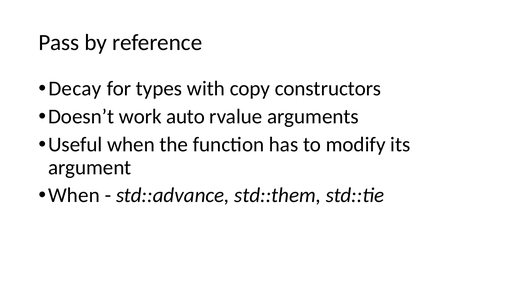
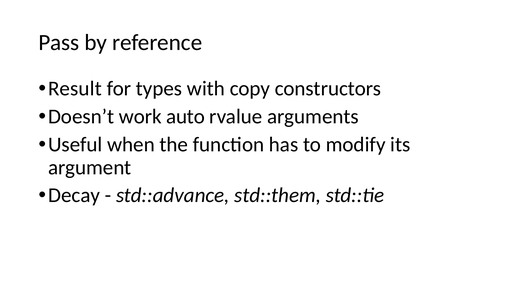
Decay: Decay -> Result
When at (74, 196): When -> Decay
